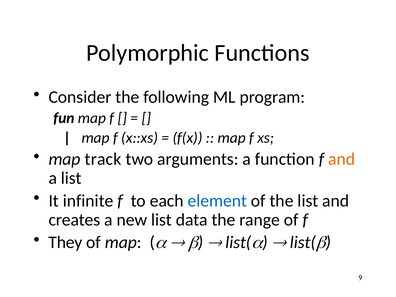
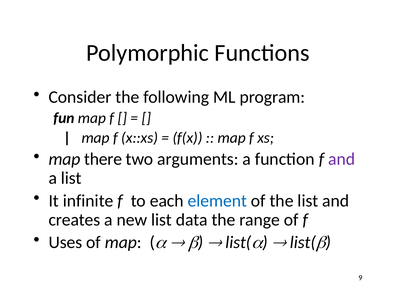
track: track -> there
and at (342, 159) colour: orange -> purple
They: They -> Uses
